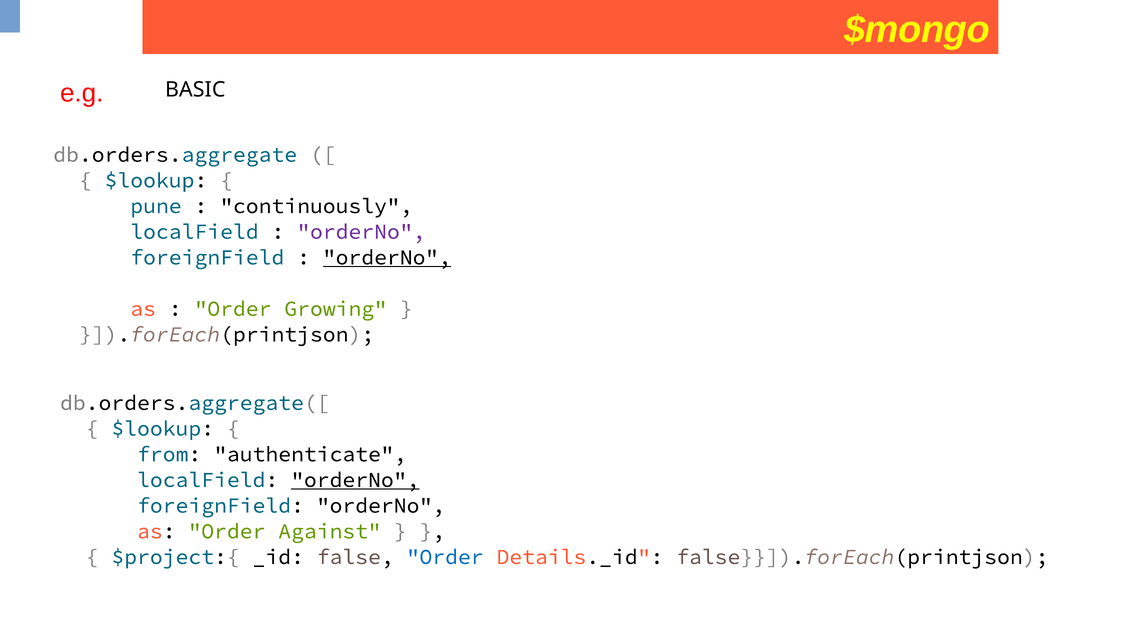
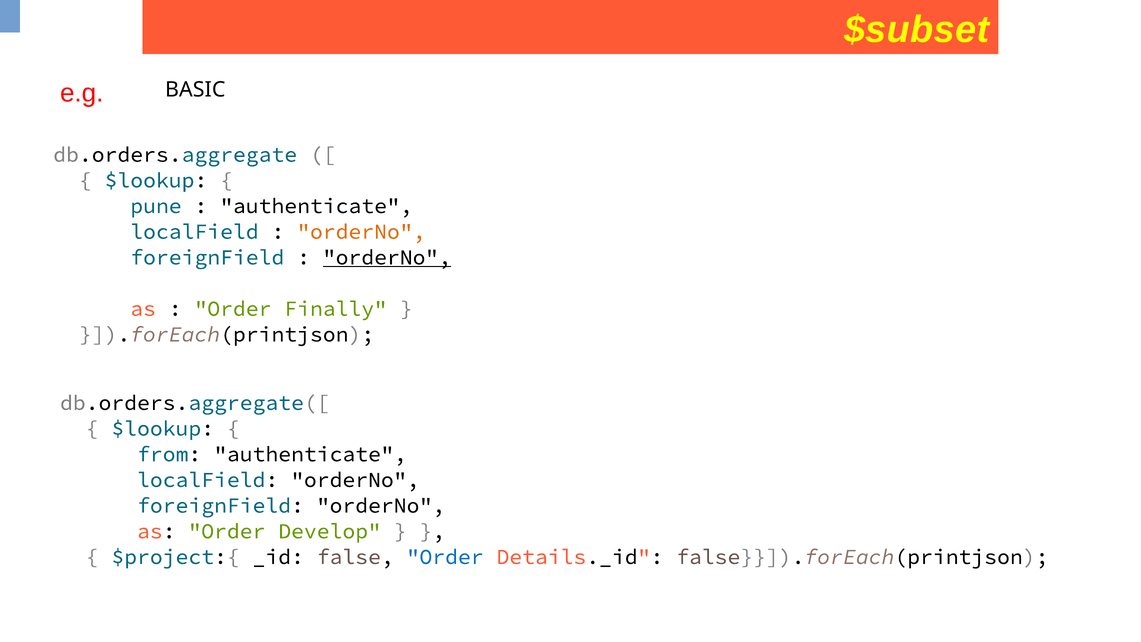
$mongo: $mongo -> $subset
continuously at (316, 206): continuously -> authenticate
orderNo at (361, 232) colour: purple -> orange
Growing: Growing -> Finally
orderNo at (355, 480) underline: present -> none
Against: Against -> Develop
